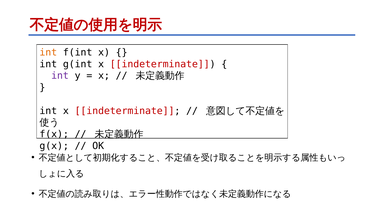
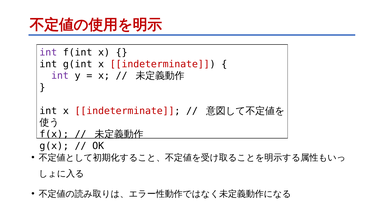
int at (48, 53) colour: orange -> purple
